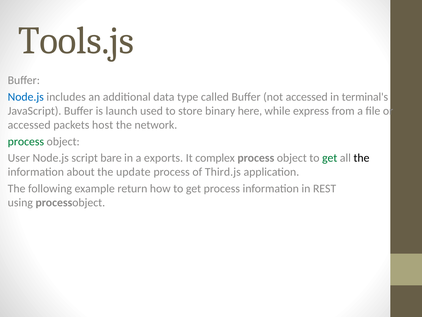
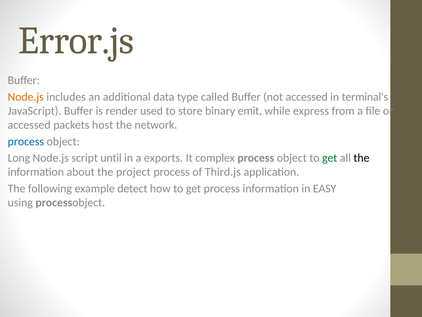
Tools.js: Tools.js -> Error.js
Node.js at (26, 97) colour: blue -> orange
launch: launch -> render
here: here -> emit
process at (26, 141) colour: green -> blue
User: User -> Long
bare: bare -> until
update: update -> project
return: return -> detect
REST: REST -> EASY
